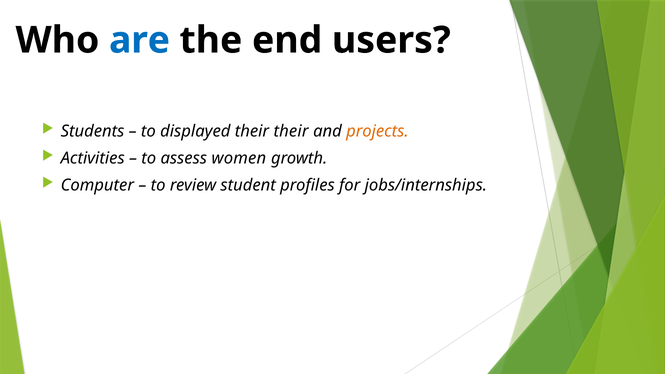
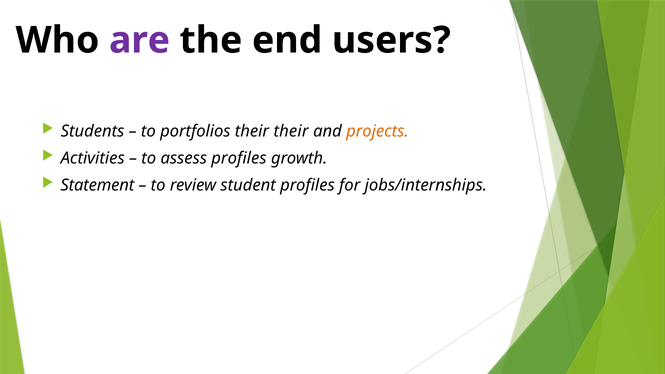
are colour: blue -> purple
displayed: displayed -> portfolios
assess women: women -> profiles
Computer: Computer -> Statement
